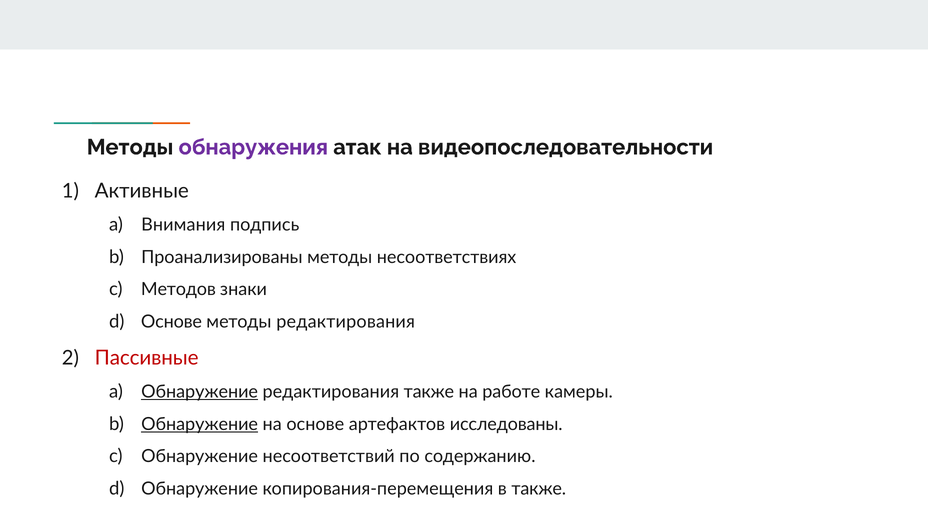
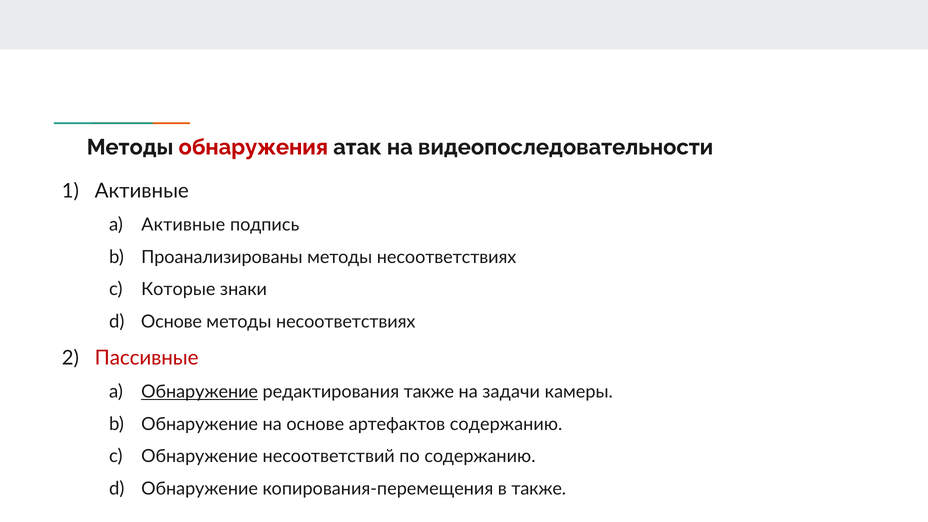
обнаружения colour: purple -> red
Внимания at (183, 225): Внимания -> Активные
Методов: Методов -> Которые
редактирования at (346, 322): редактирования -> несоответствиях
работе: работе -> задачи
Обнаружение at (200, 424) underline: present -> none
артефактов исследованы: исследованы -> содержанию
